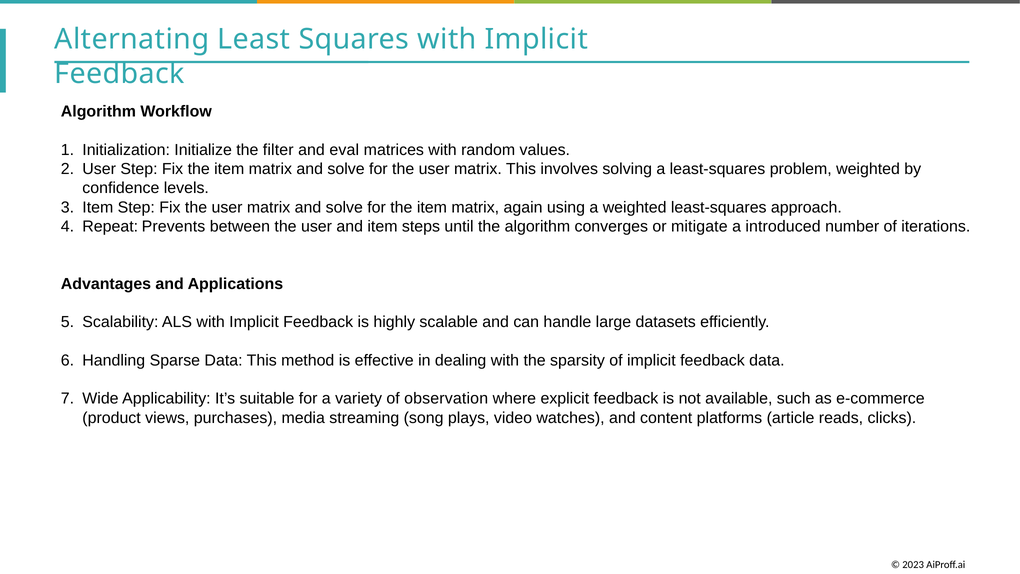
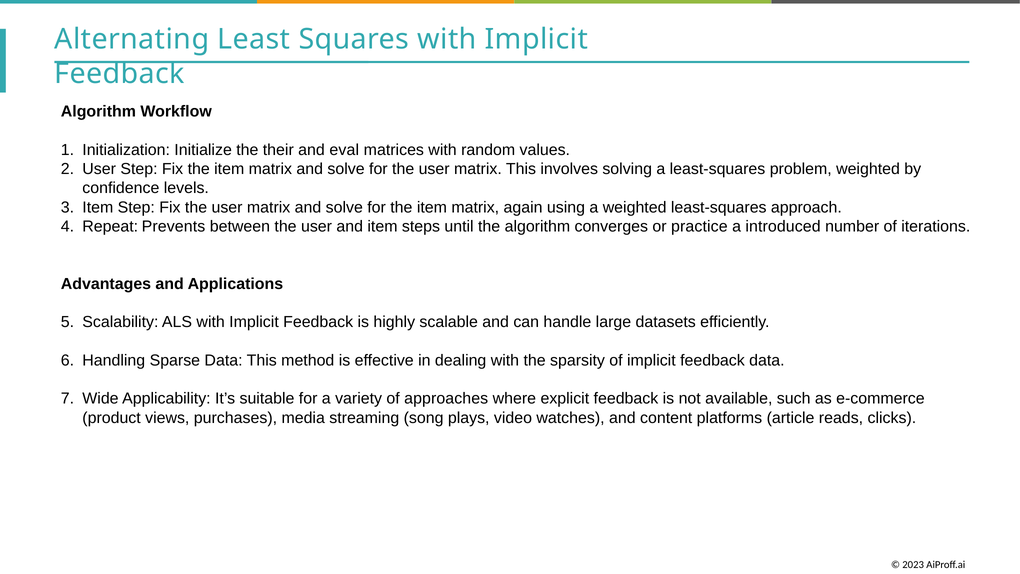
filter: filter -> their
mitigate: mitigate -> practice
observation: observation -> approaches
